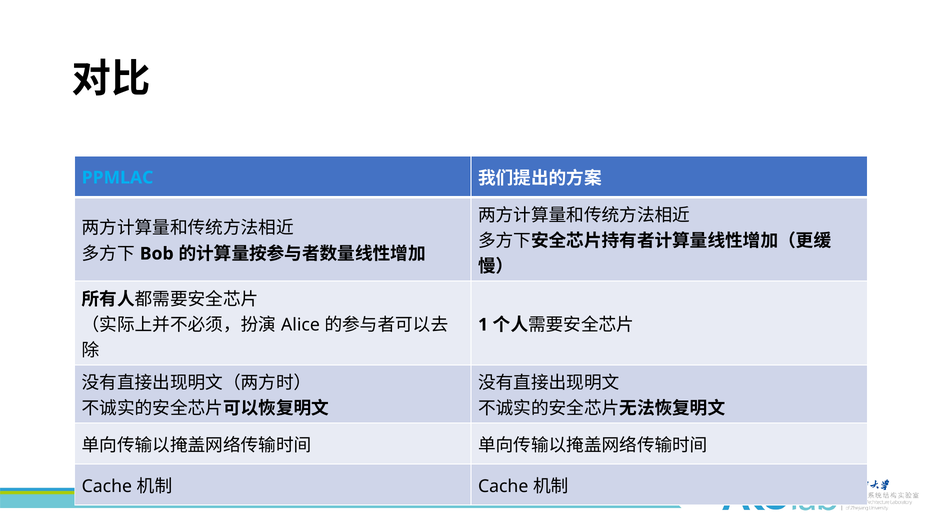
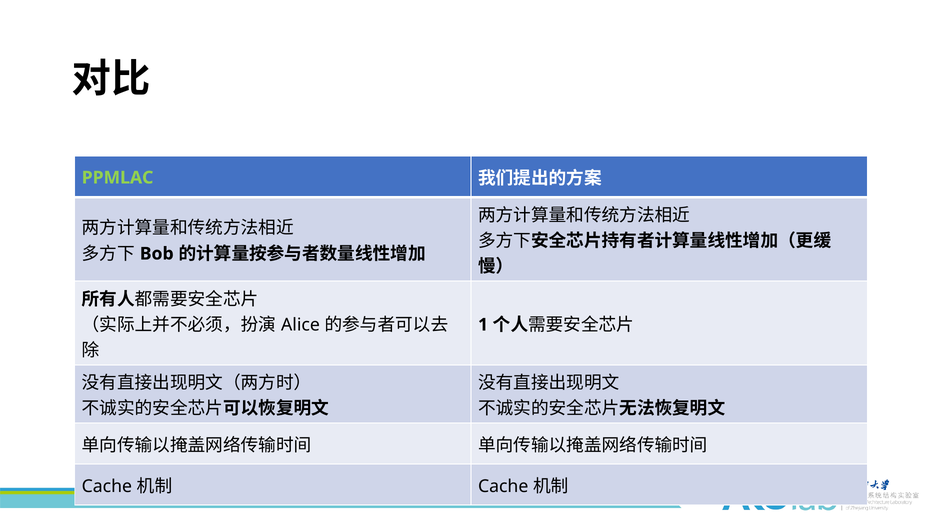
PPMLAC colour: light blue -> light green
